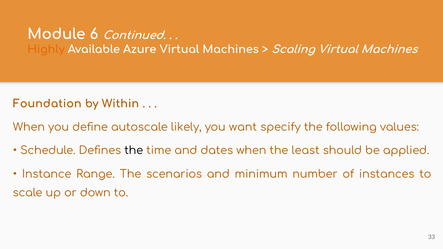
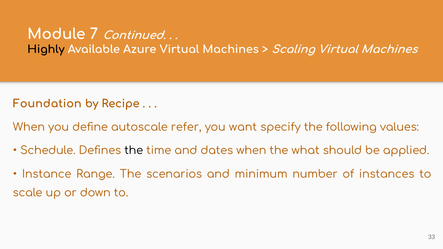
6: 6 -> 7
Highly colour: orange -> black
Within: Within -> Recipe
likely: likely -> refer
least: least -> what
